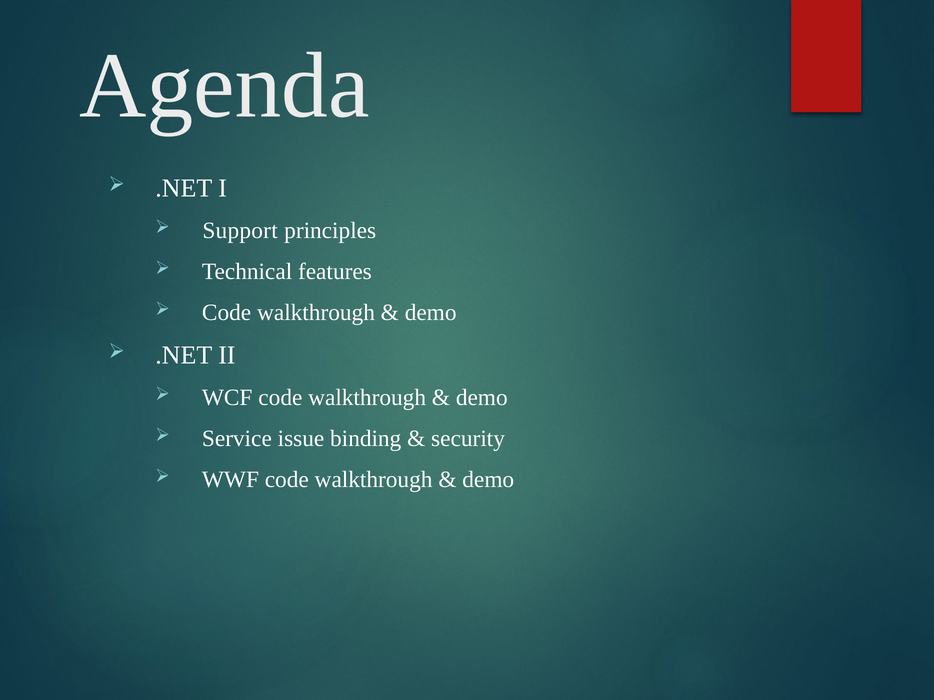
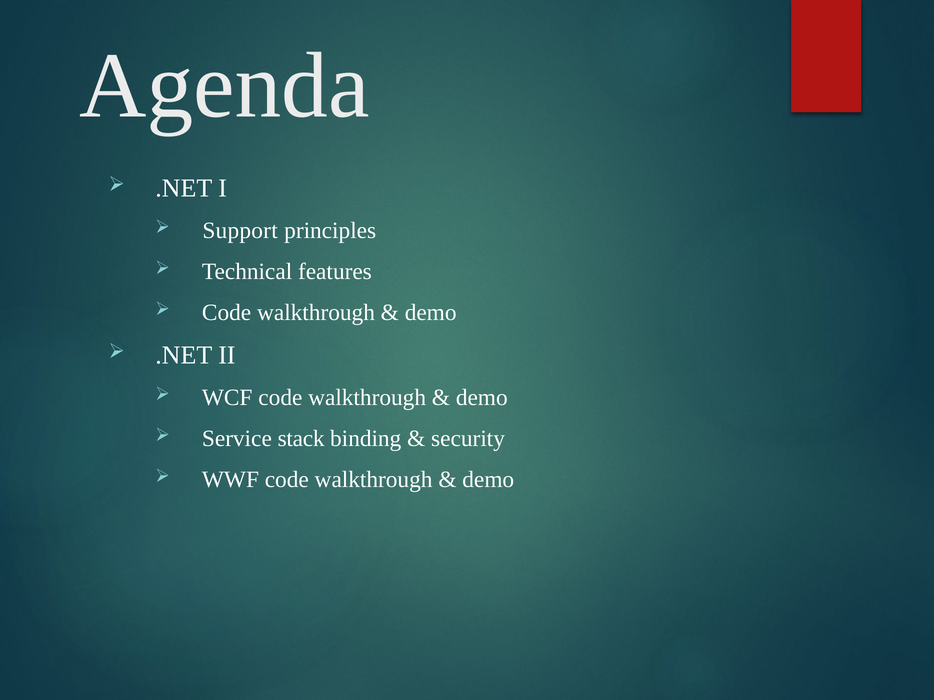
issue: issue -> stack
